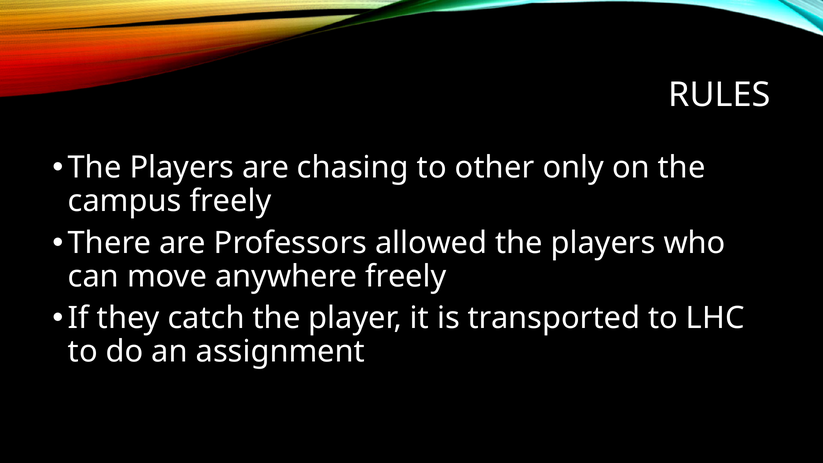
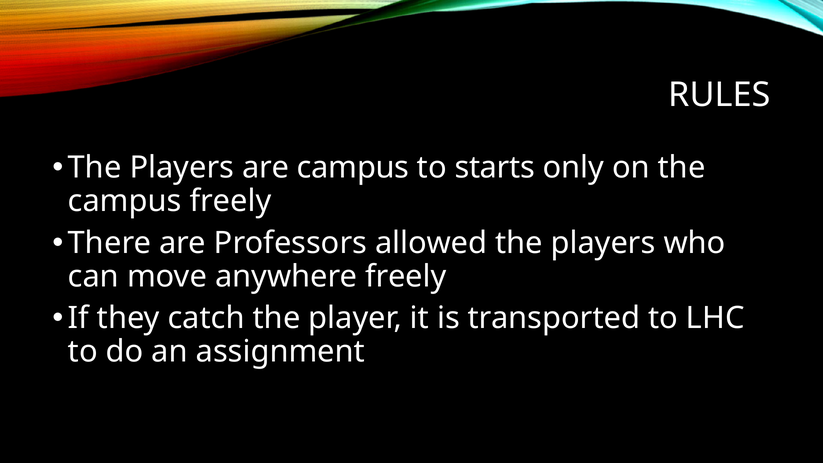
are chasing: chasing -> campus
other: other -> starts
